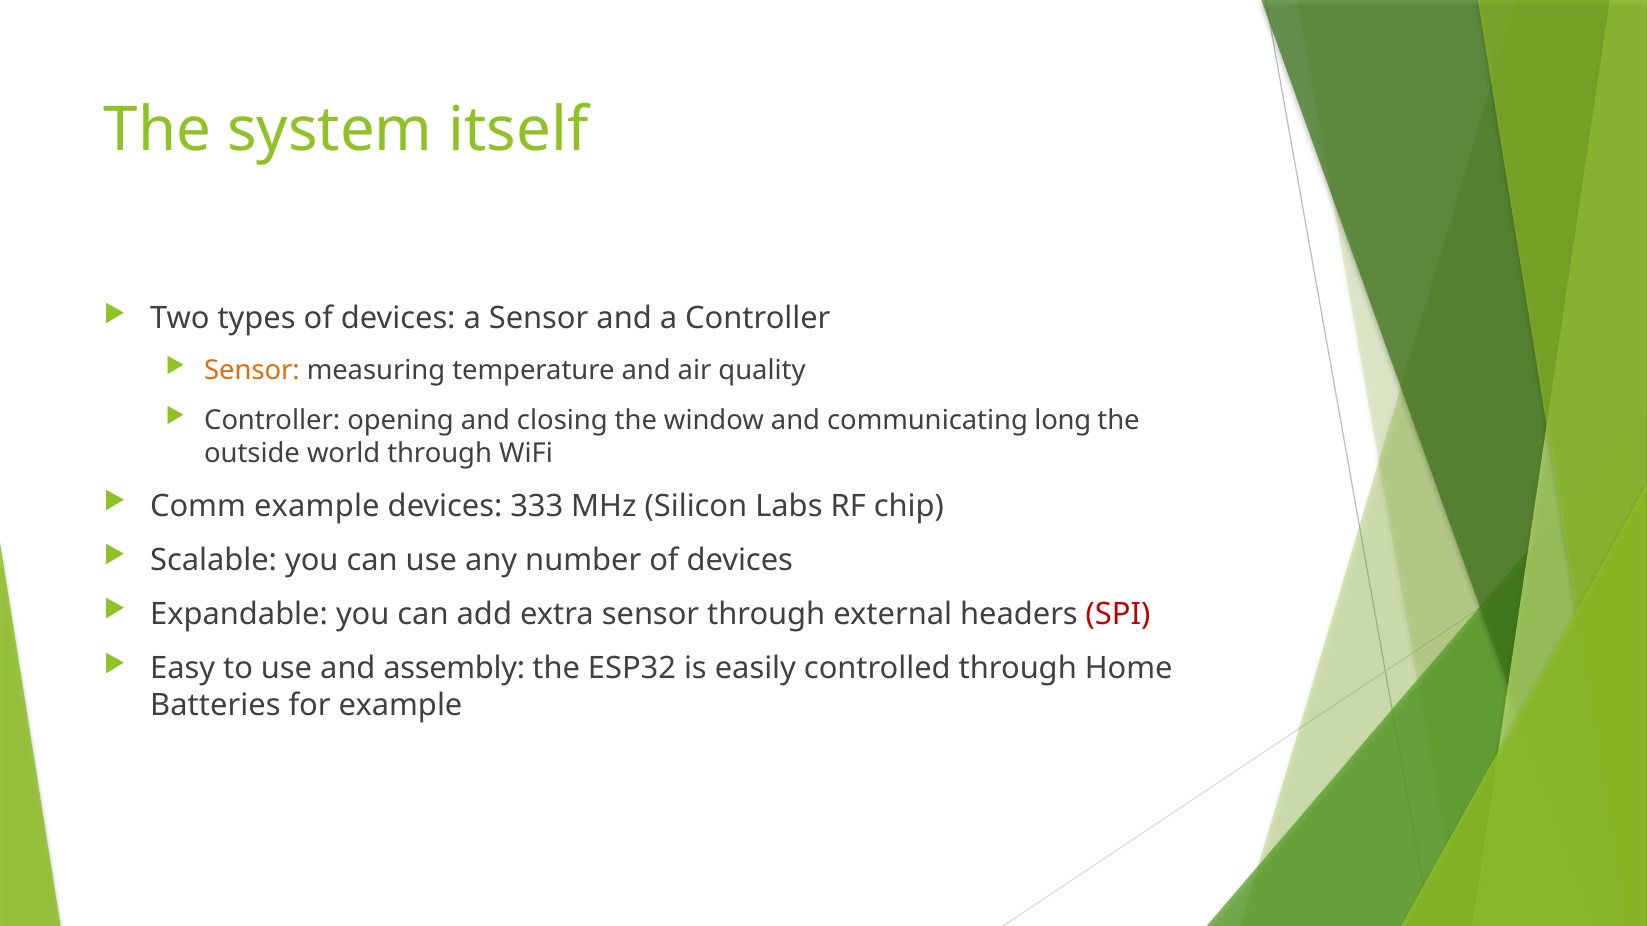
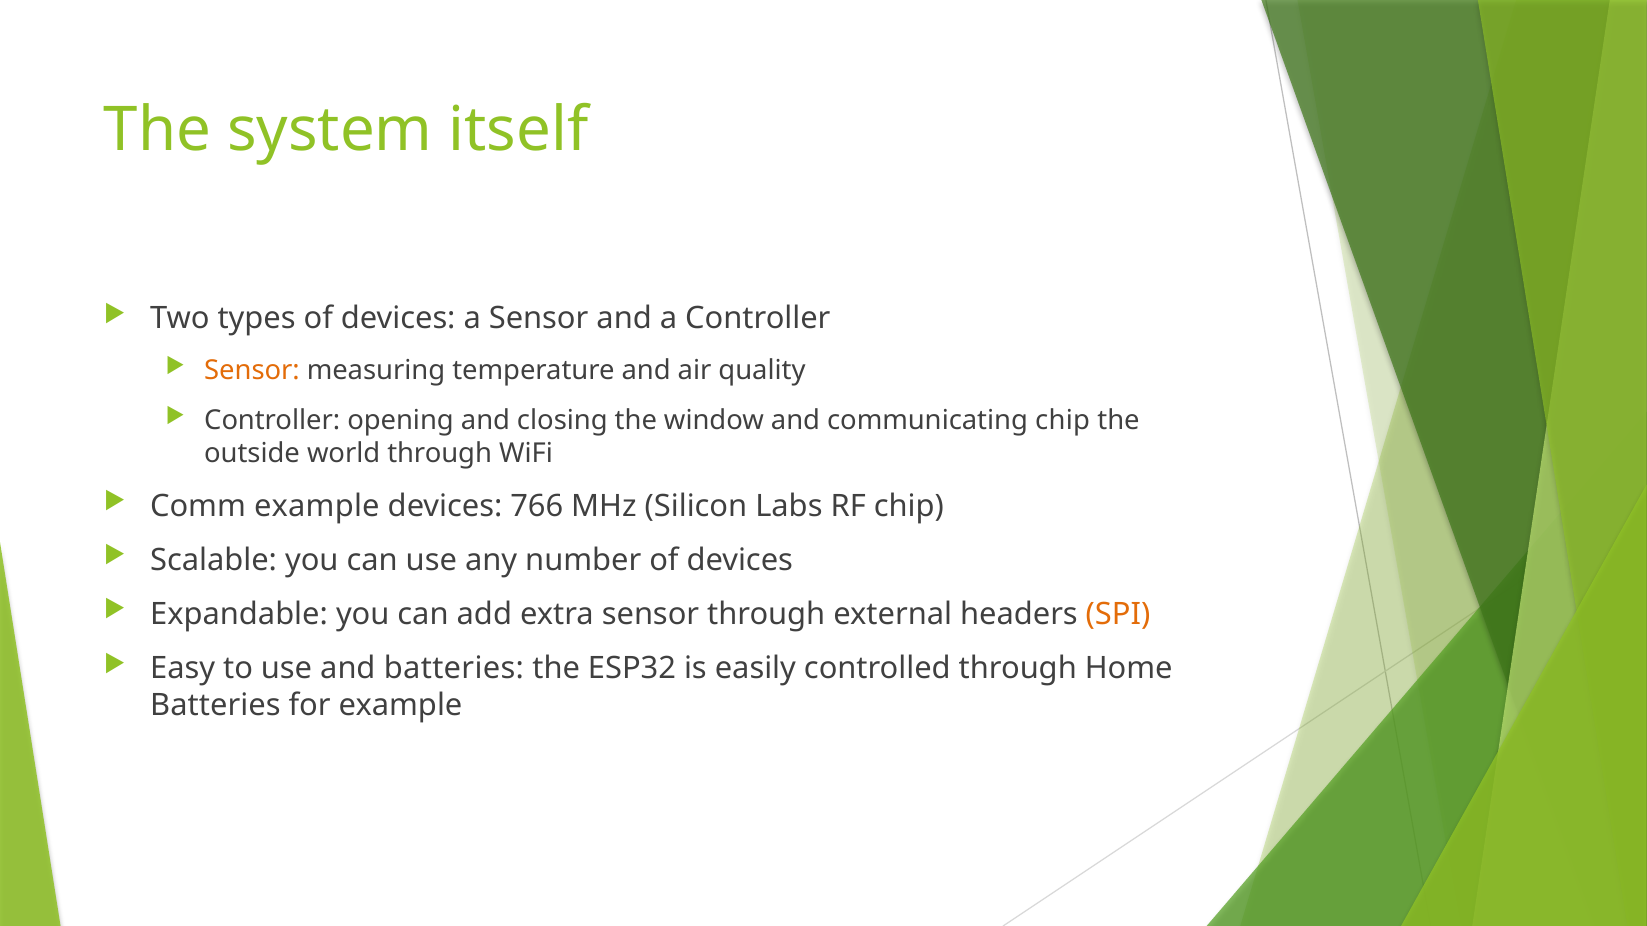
communicating long: long -> chip
333: 333 -> 766
SPI colour: red -> orange
and assembly: assembly -> batteries
